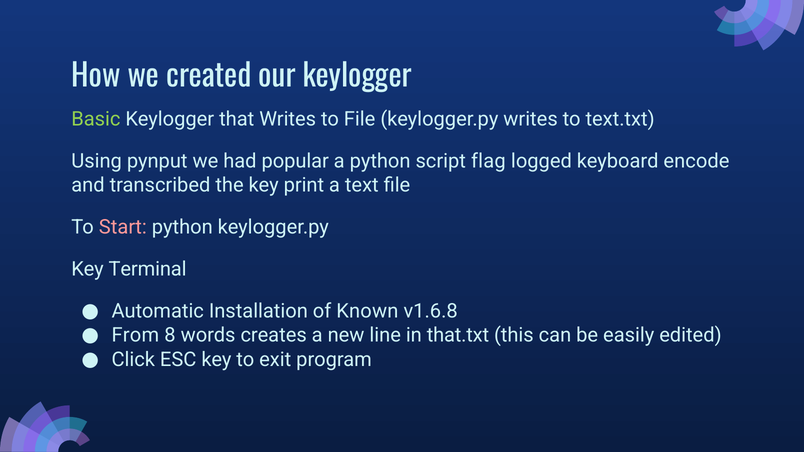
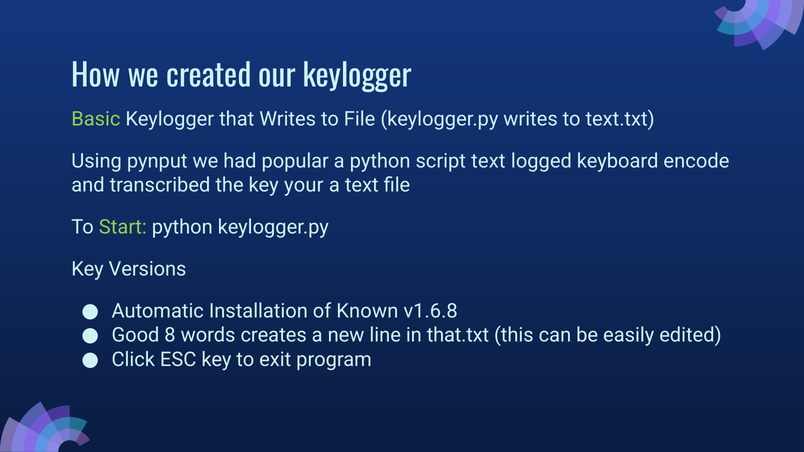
script flag: flag -> text
print: print -> your
Start colour: pink -> light green
Terminal: Terminal -> Versions
From: From -> Good
